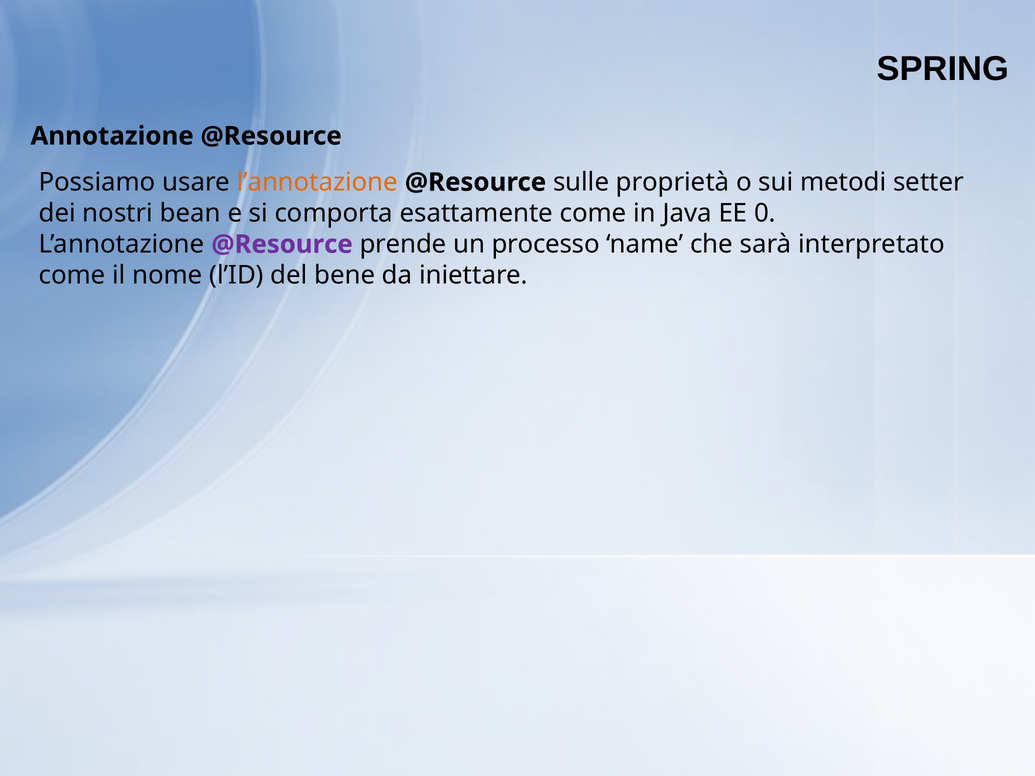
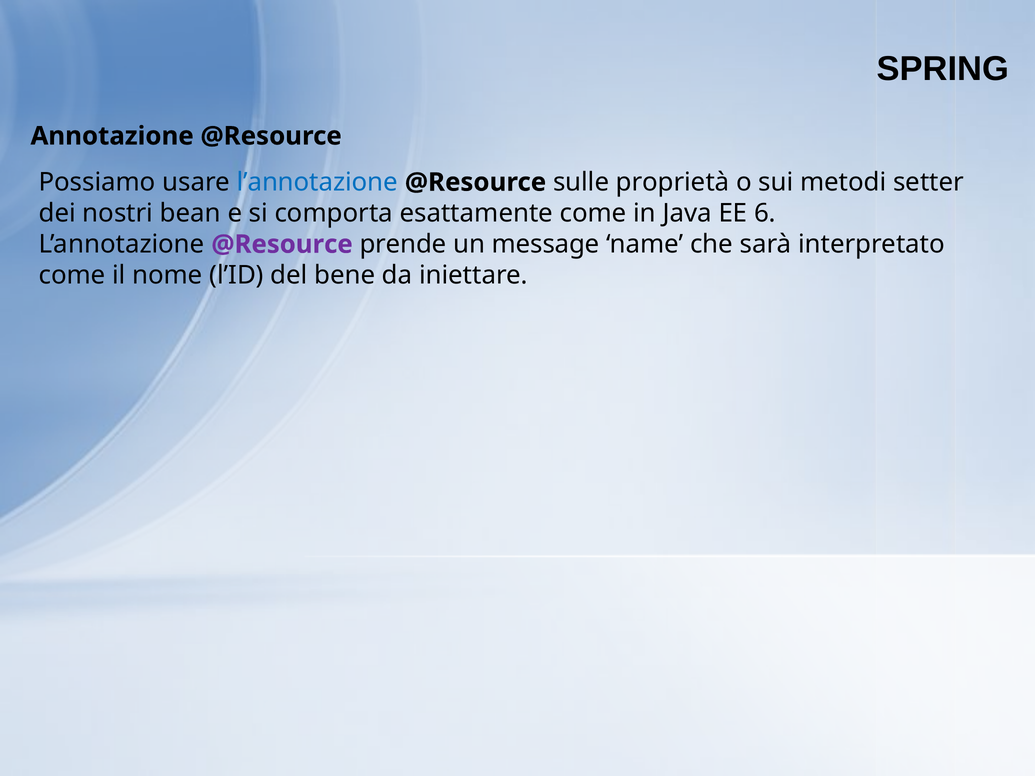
l’annotazione at (317, 182) colour: orange -> blue
0: 0 -> 6
processo: processo -> message
